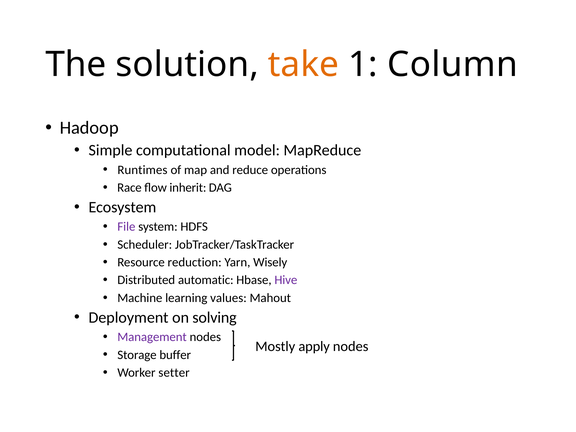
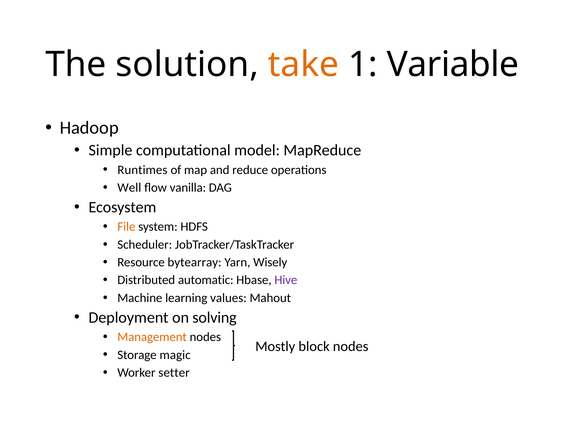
Column: Column -> Variable
Race: Race -> Well
inherit: inherit -> vanilla
File colour: purple -> orange
reduction: reduction -> bytearray
Management colour: purple -> orange
apply: apply -> block
buffer: buffer -> magic
